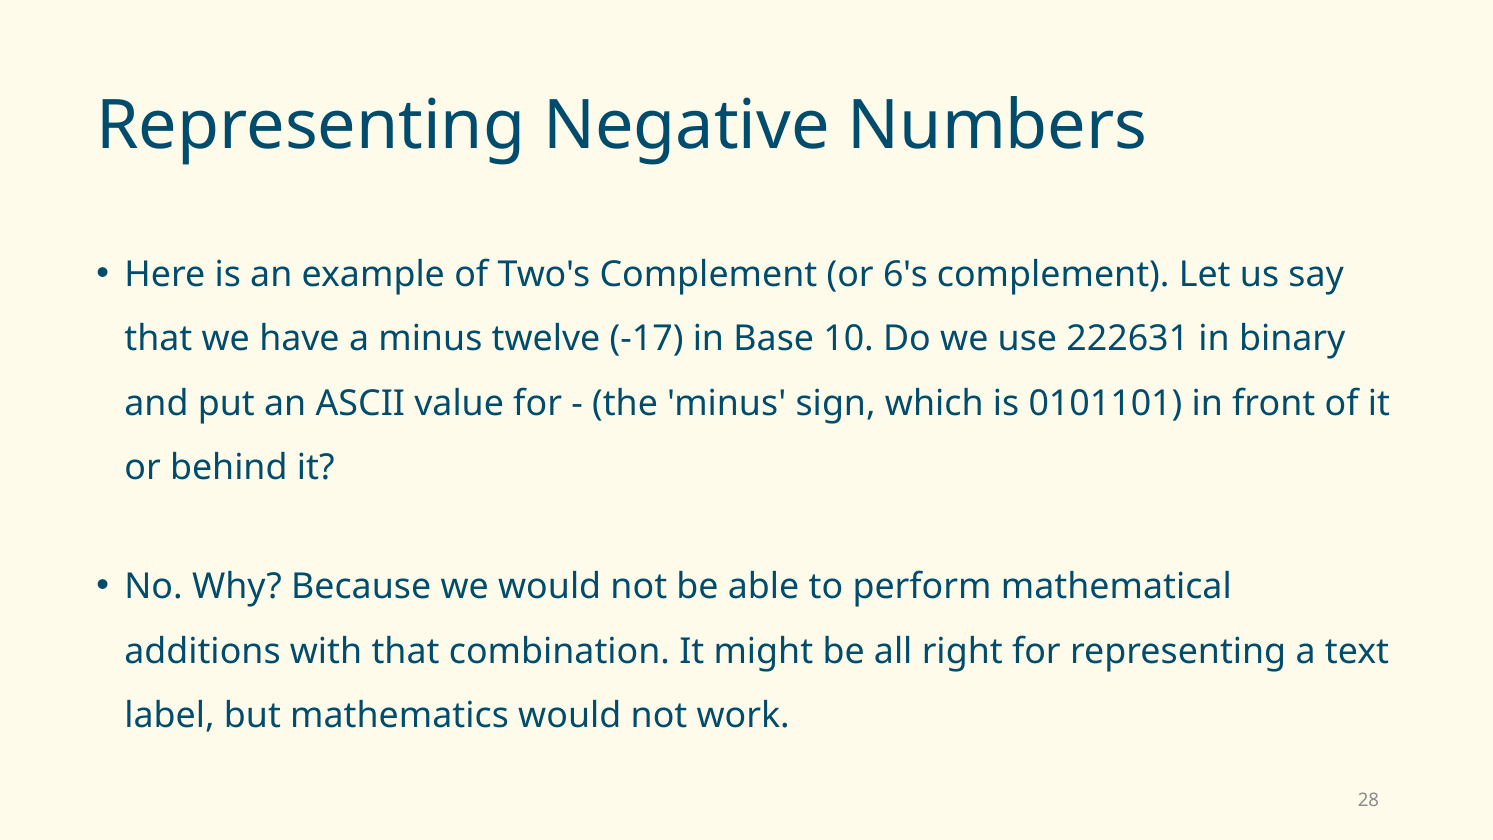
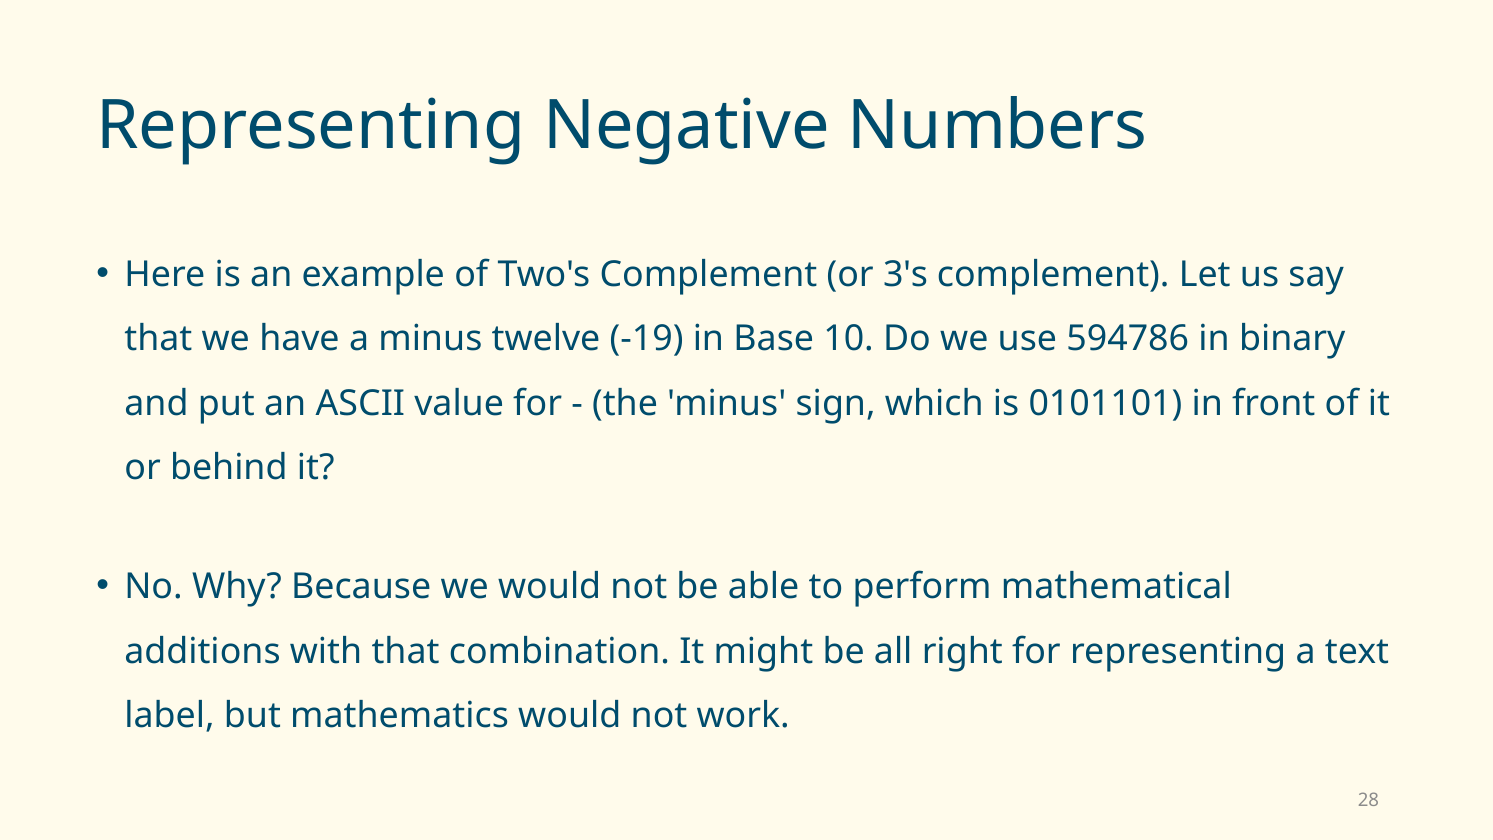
6's: 6's -> 3's
-17: -17 -> -19
222631: 222631 -> 594786
